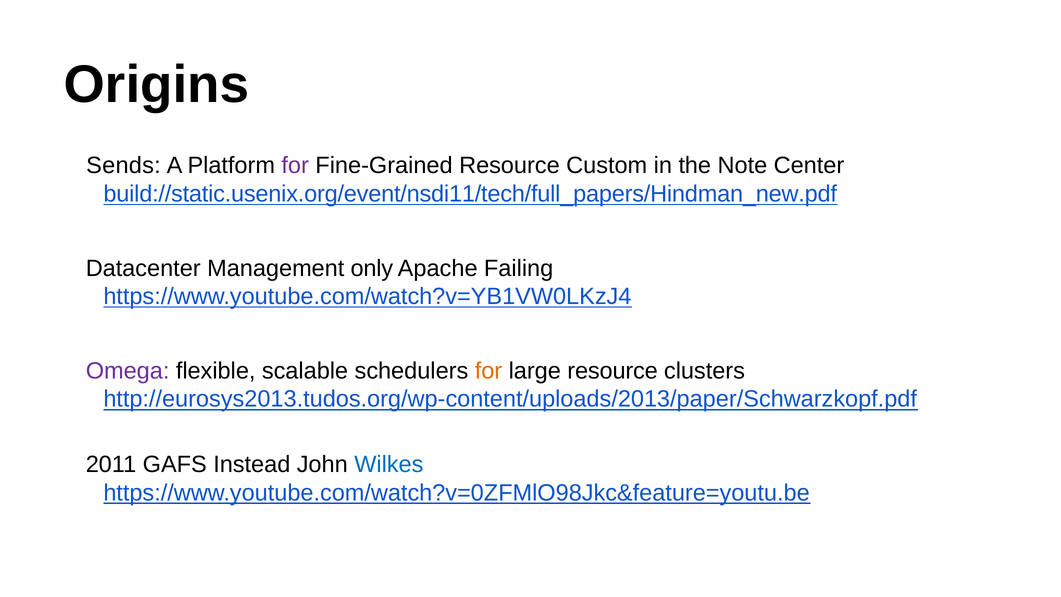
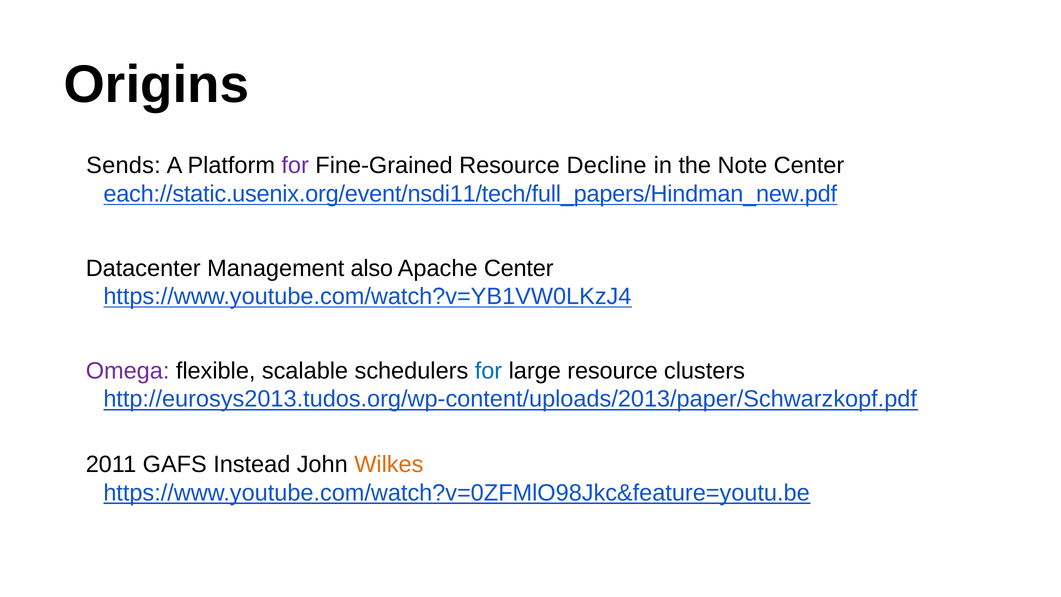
Custom: Custom -> Decline
build://static.usenix.org/event/nsdi11/tech/full_papers/Hindman_new.pdf: build://static.usenix.org/event/nsdi11/tech/full_papers/Hindman_new.pdf -> each://static.usenix.org/event/nsdi11/tech/full_papers/Hindman_new.pdf
only: only -> also
Apache Failing: Failing -> Center
for at (488, 371) colour: orange -> blue
Wilkes colour: blue -> orange
